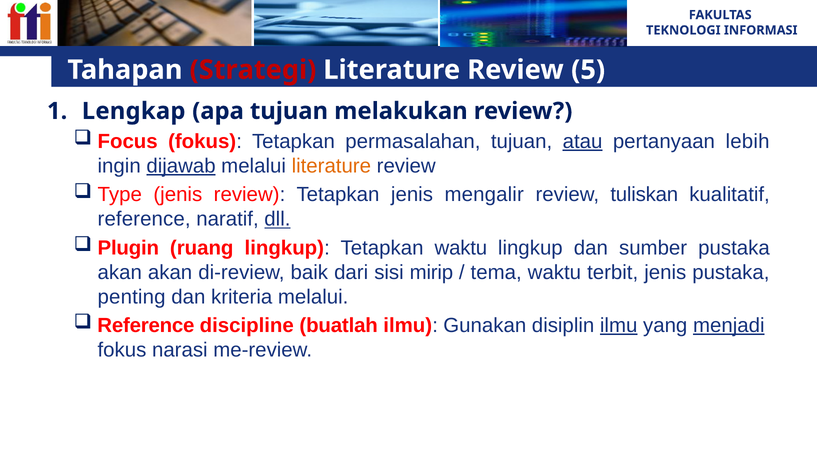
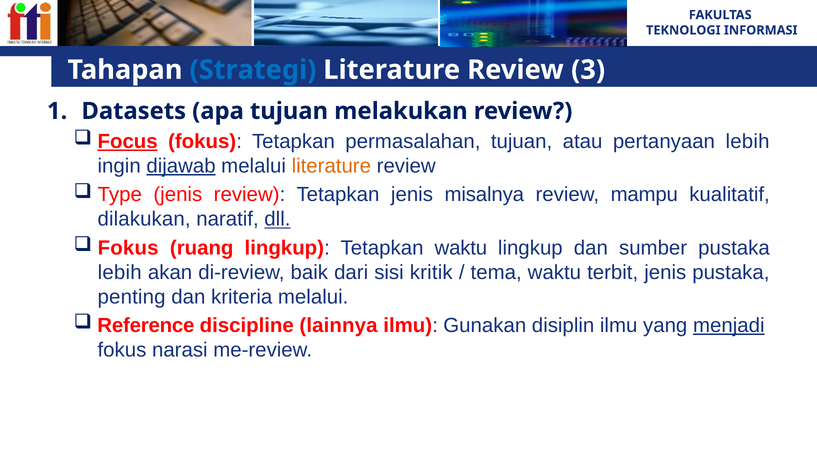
Strategi colour: red -> blue
5: 5 -> 3
Lengkap: Lengkap -> Datasets
Focus underline: none -> present
atau underline: present -> none
mengalir: mengalir -> misalnya
tuliskan: tuliskan -> mampu
reference at (144, 219): reference -> dilakukan
Plugin at (128, 248): Plugin -> Fokus
akan at (120, 272): akan -> lebih
mirip: mirip -> kritik
buatlah: buatlah -> lainnya
ilmu at (619, 325) underline: present -> none
